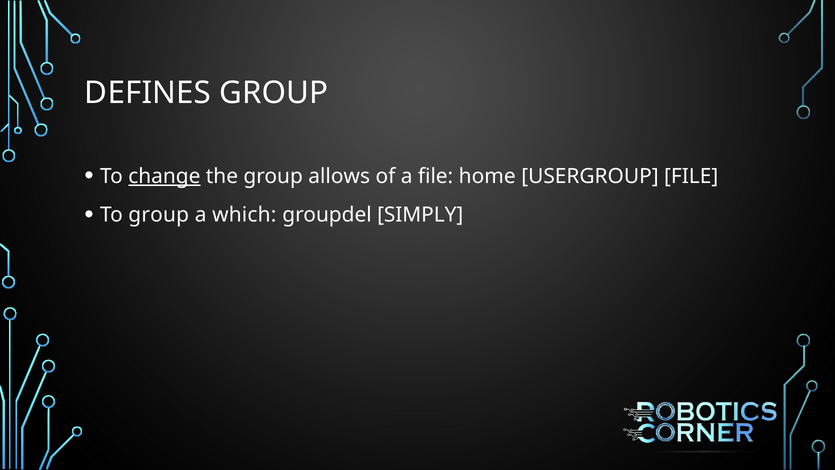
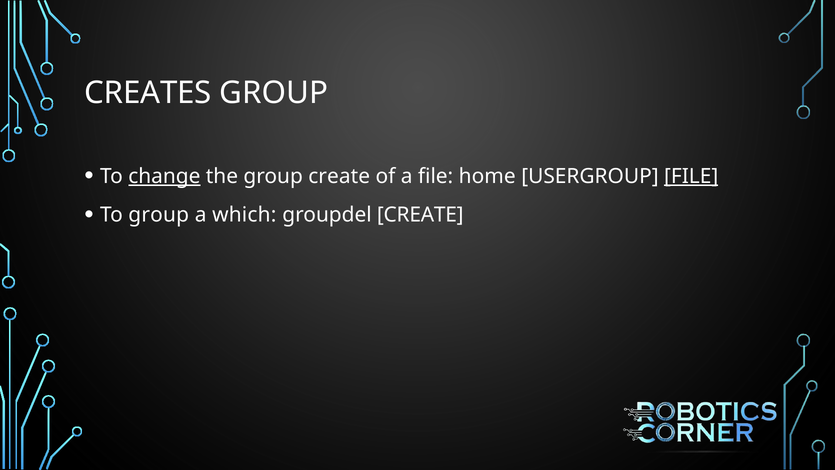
DEFINES: DEFINES -> CREATES
group allows: allows -> create
FILE at (691, 176) underline: none -> present
groupdel SIMPLY: SIMPLY -> CREATE
